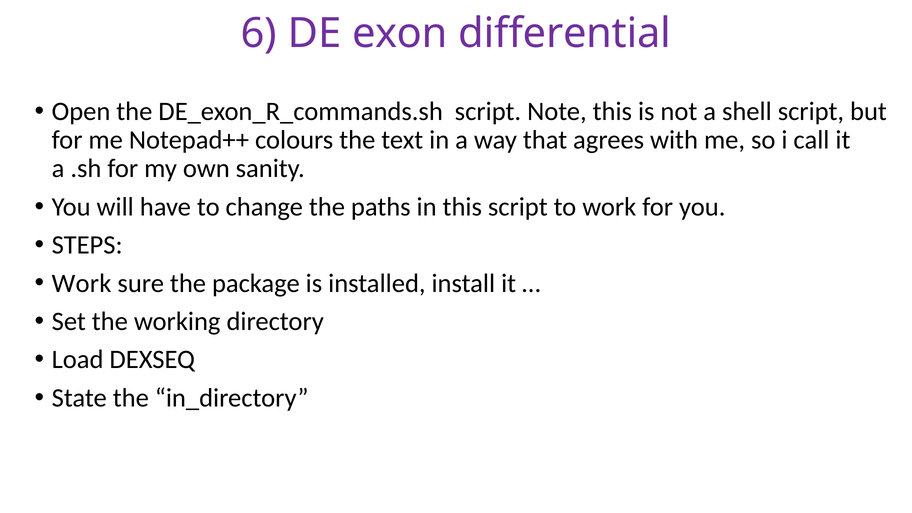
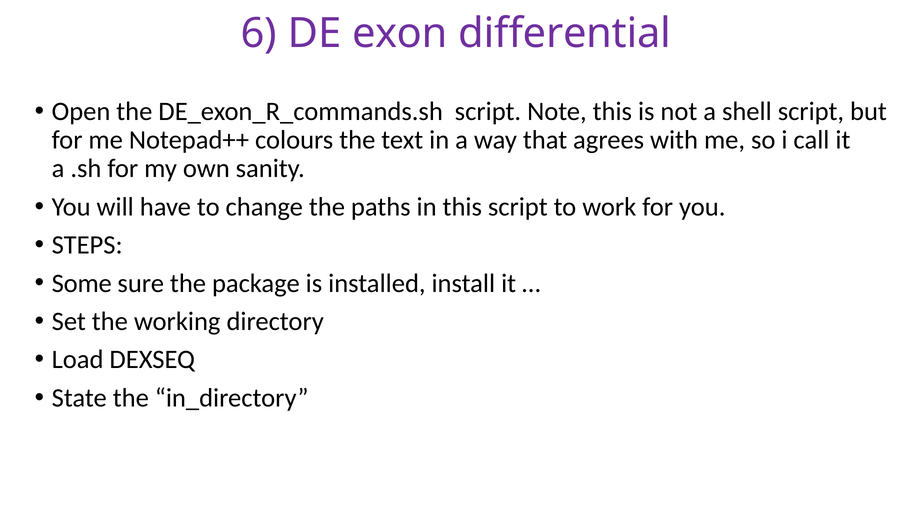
Work at (82, 283): Work -> Some
